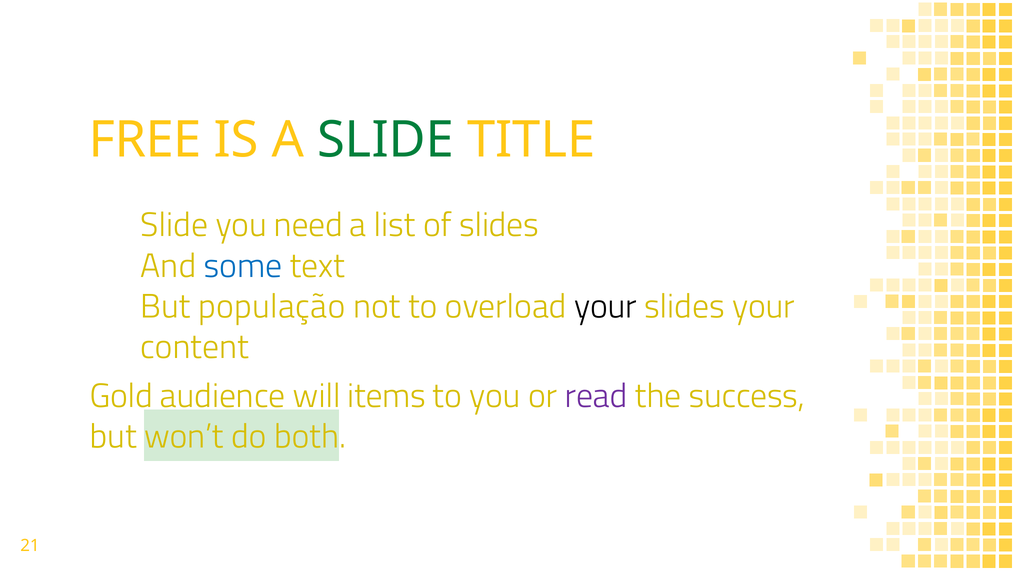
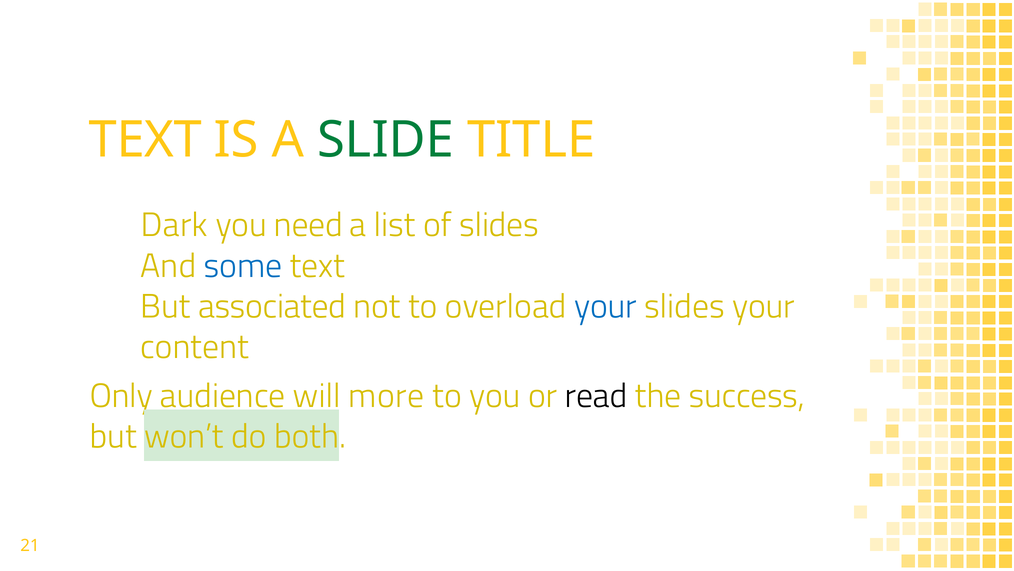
FREE at (145, 140): FREE -> TEXT
Slide at (174, 225): Slide -> Dark
população: população -> associated
your at (605, 306) colour: black -> blue
Gold: Gold -> Only
items: items -> more
read colour: purple -> black
